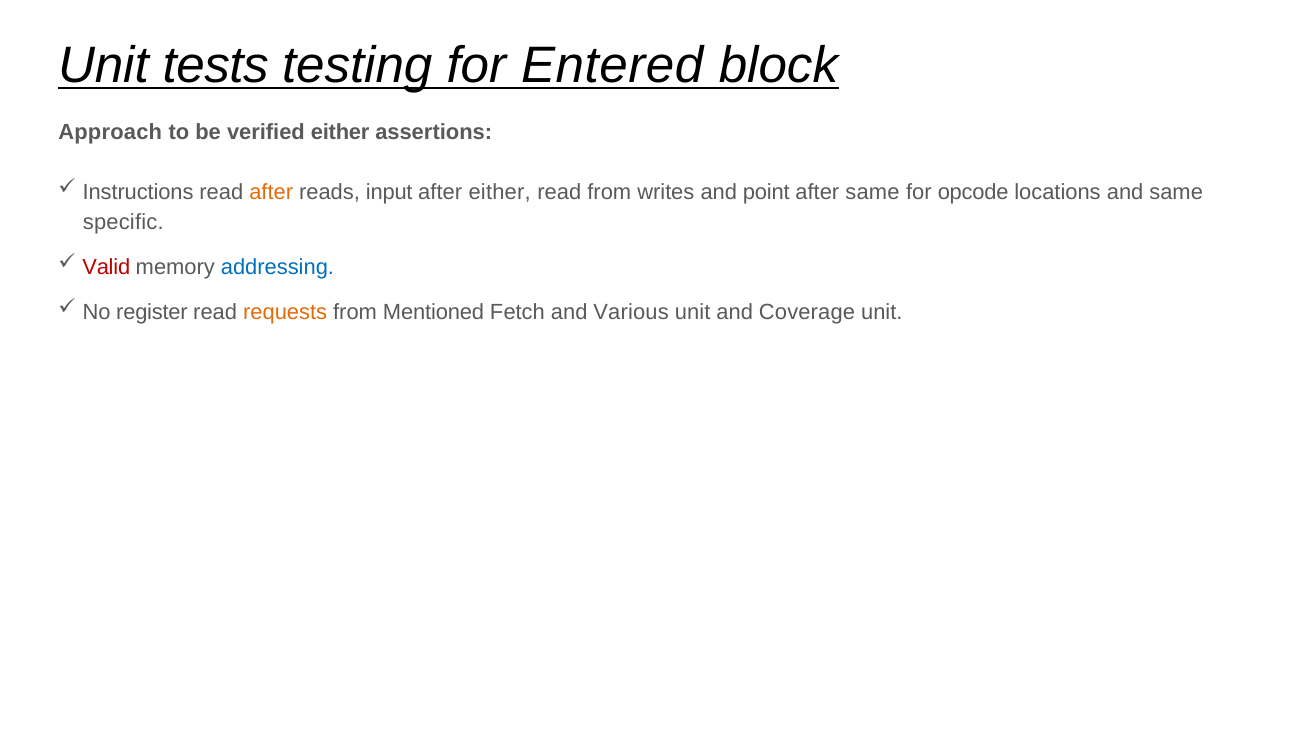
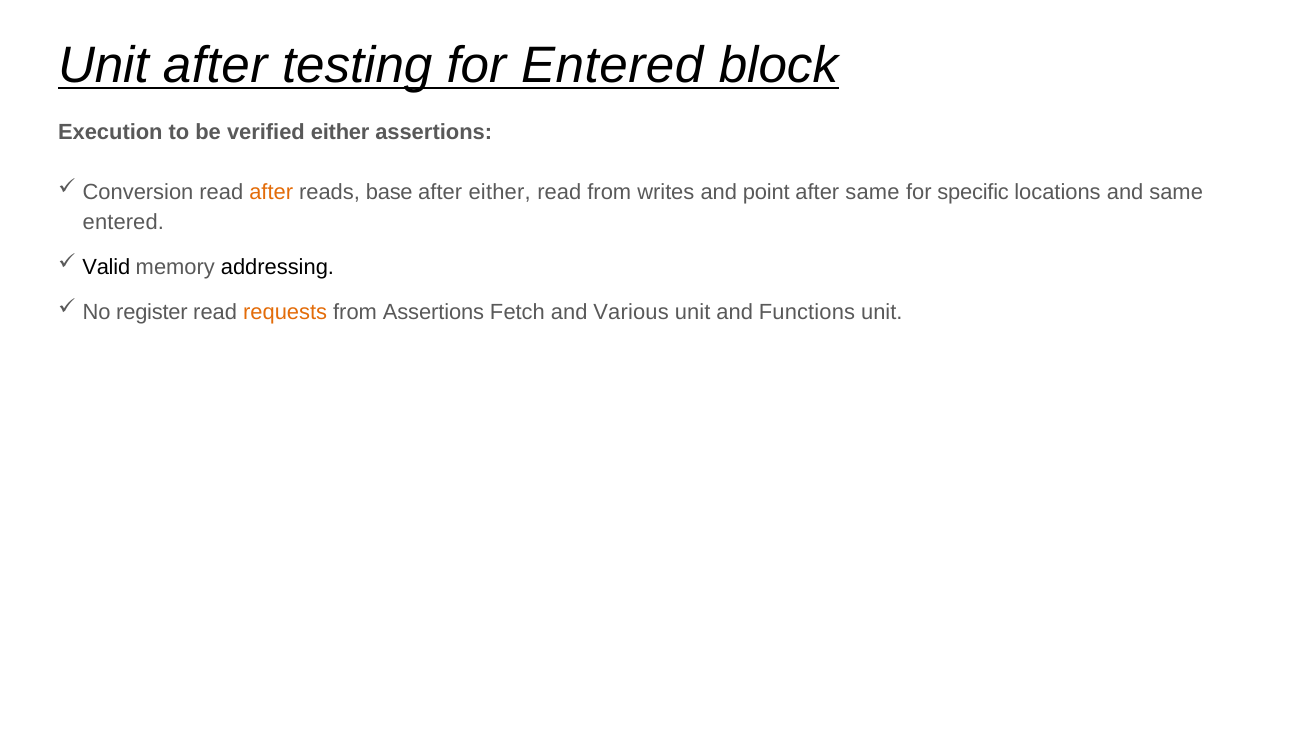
Unit tests: tests -> after
Approach: Approach -> Execution
Instructions: Instructions -> Conversion
input: input -> base
opcode: opcode -> specific
specific at (123, 222): specific -> entered
Valid colour: red -> black
addressing colour: blue -> black
from Mentioned: Mentioned -> Assertions
Coverage: Coverage -> Functions
